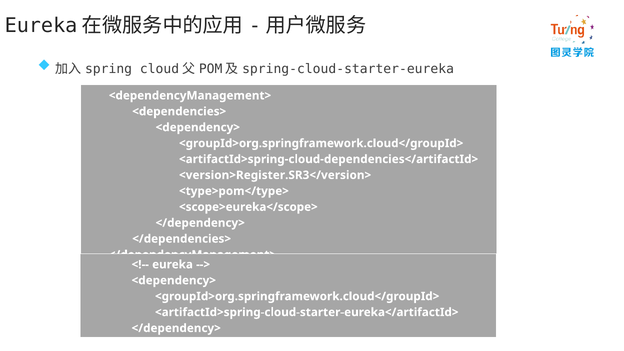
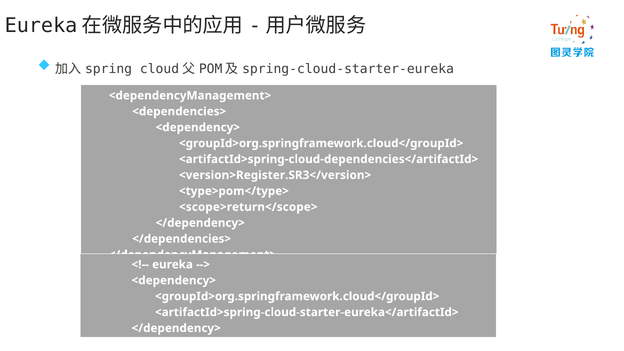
<scope>eureka</scope>: <scope>eureka</scope> -> <scope>return</scope>
